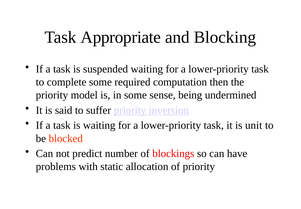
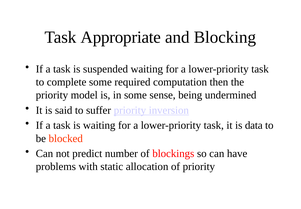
unit: unit -> data
